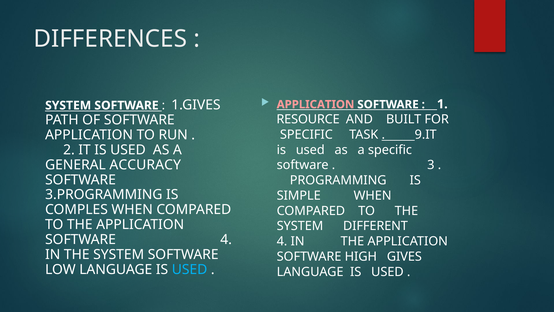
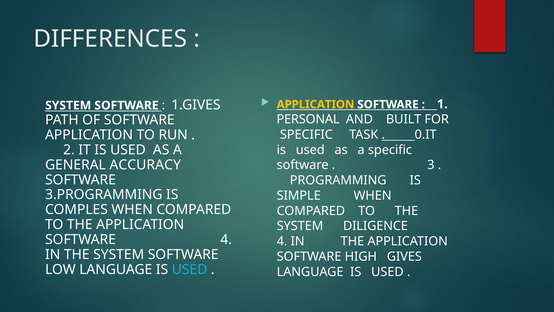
APPLICATION at (316, 104) colour: pink -> yellow
RESOURCE: RESOURCE -> PERSONAL
9.IT: 9.IT -> 0.IT
DIFFERENT: DIFFERENT -> DILIGENCE
